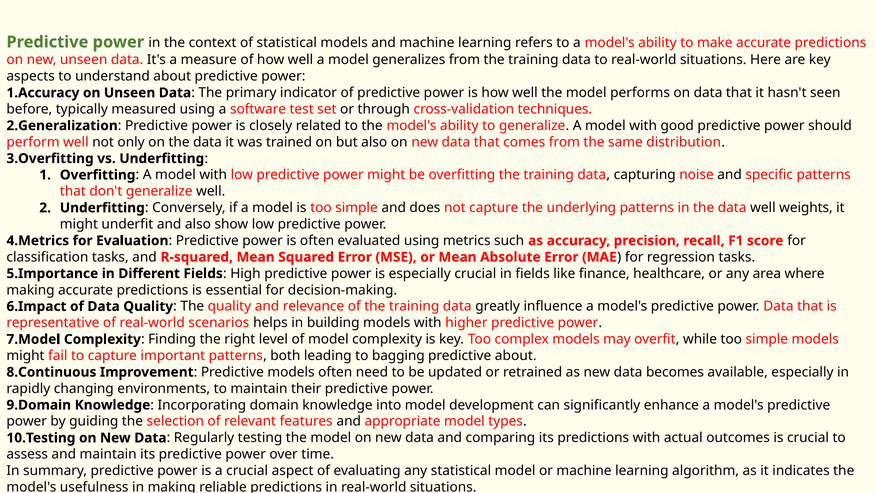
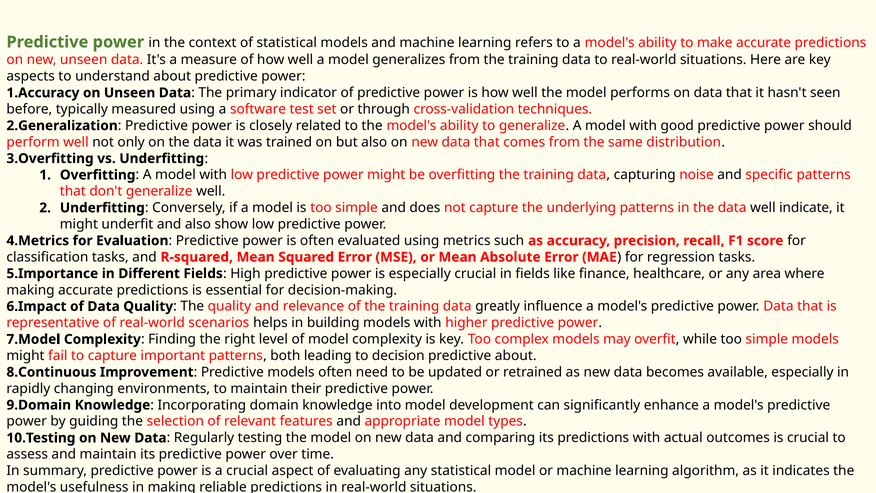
weights: weights -> indicate
bagging: bagging -> decision
